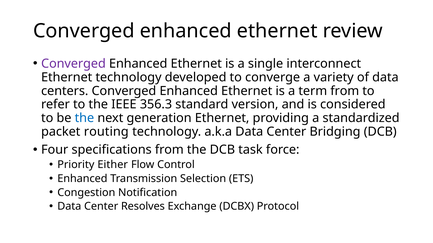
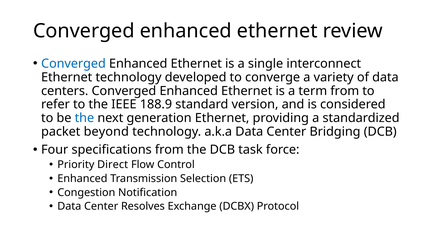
Converged at (73, 64) colour: purple -> blue
356.3: 356.3 -> 188.9
routing: routing -> beyond
Either: Either -> Direct
